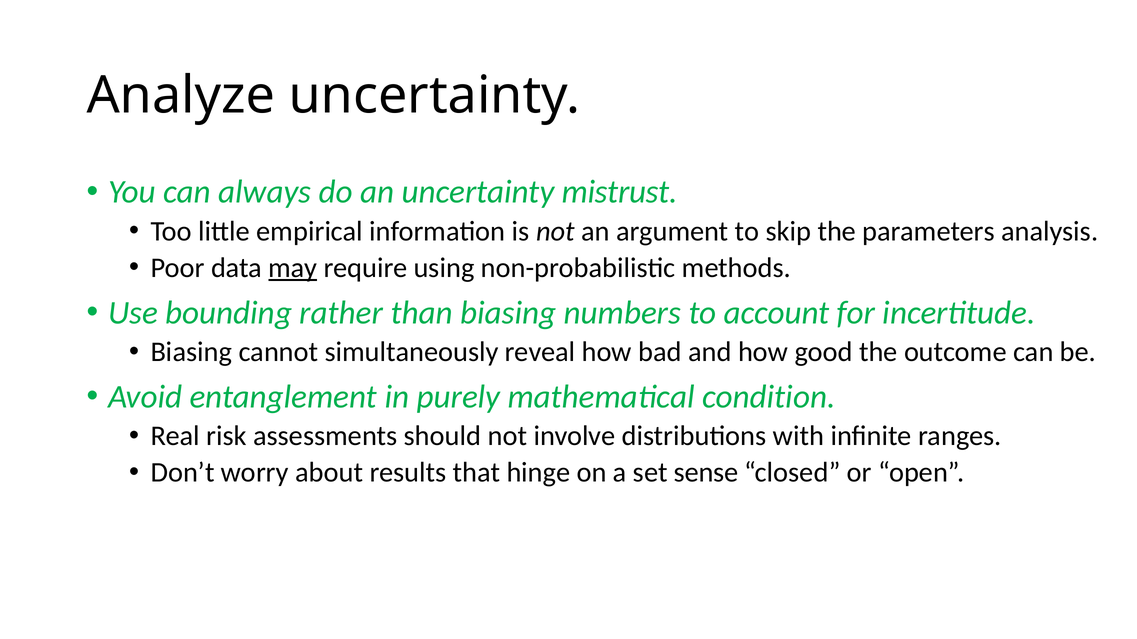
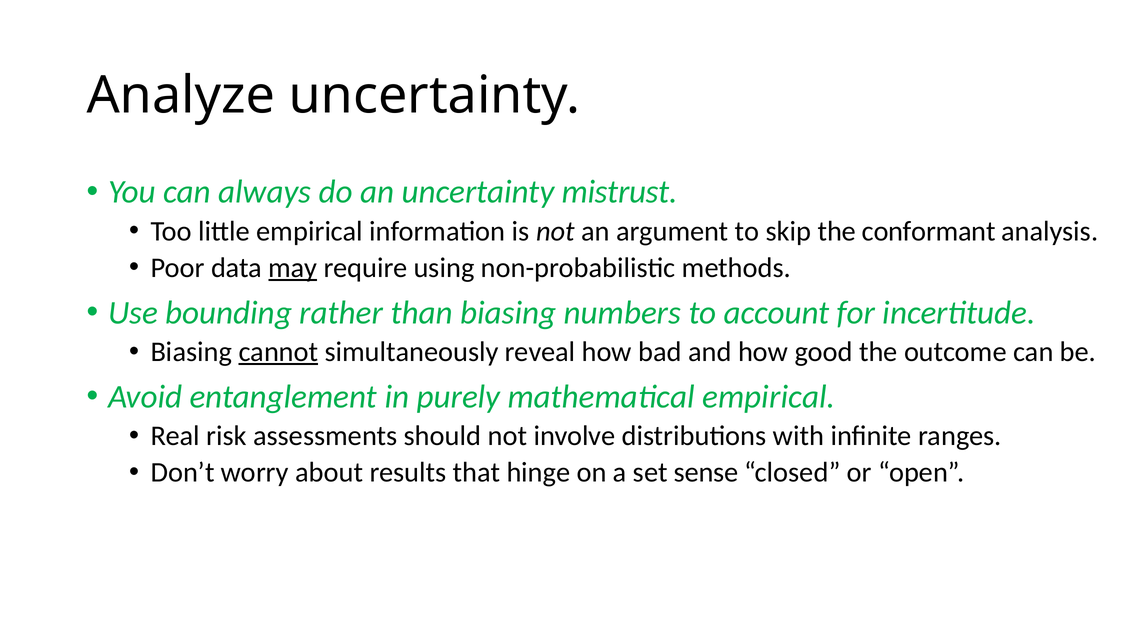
parameters: parameters -> conformant
cannot underline: none -> present
mathematical condition: condition -> empirical
